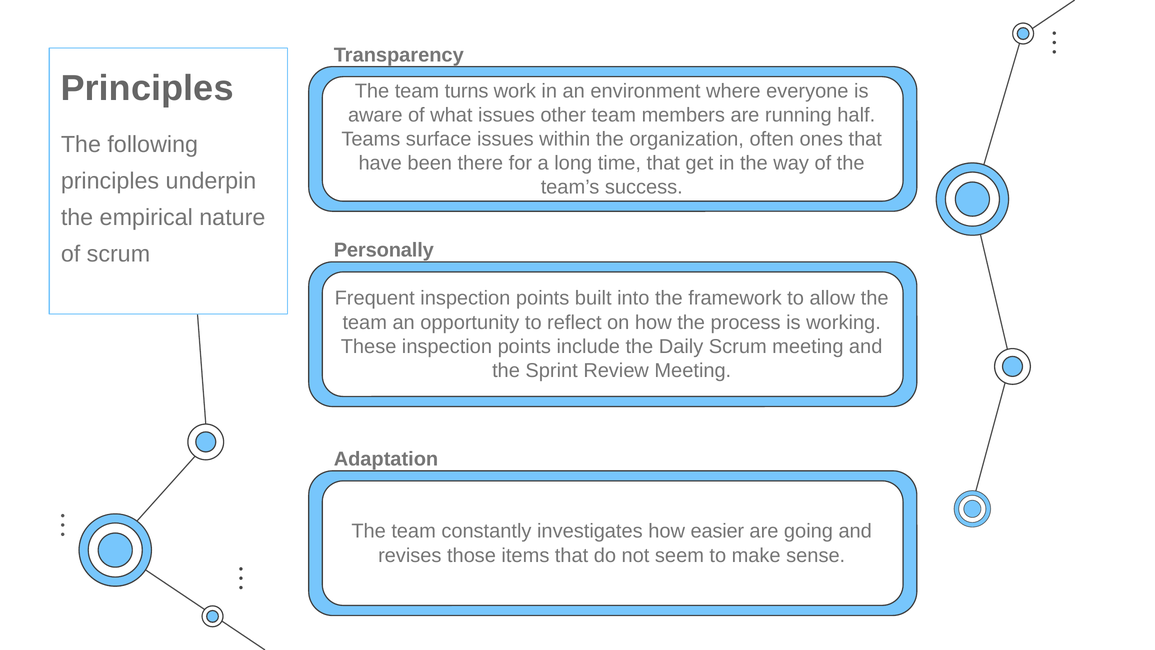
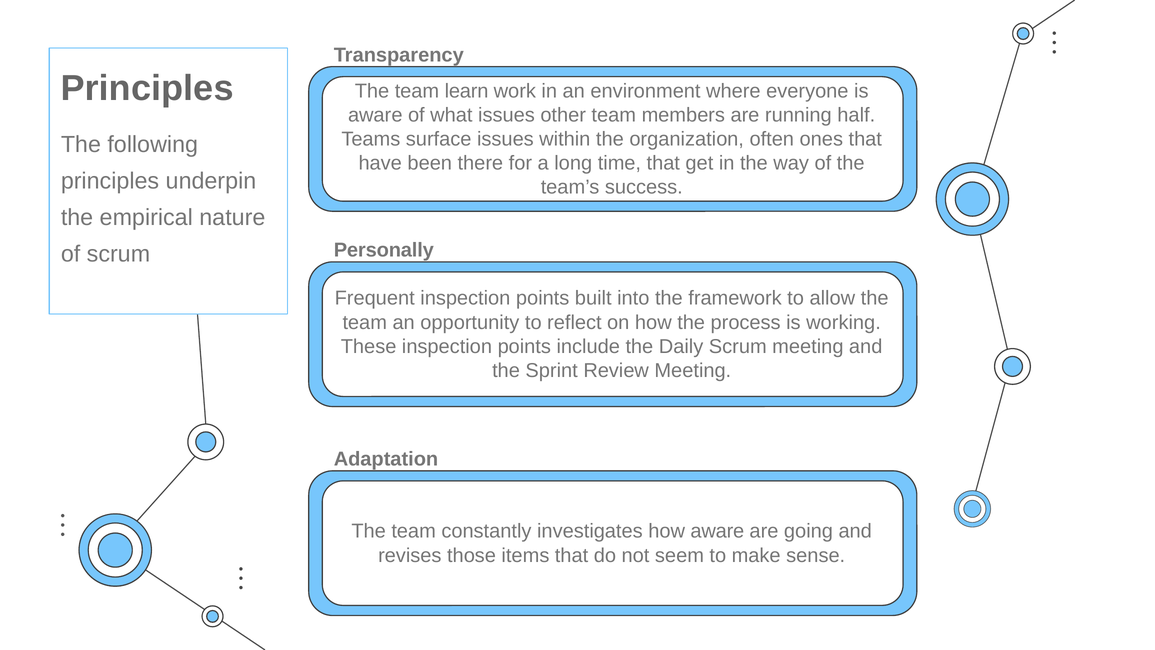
turns: turns -> learn
how easier: easier -> aware
